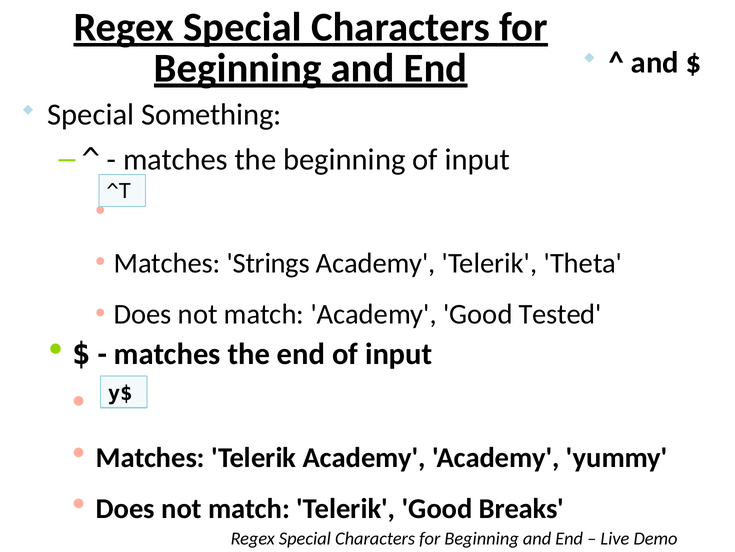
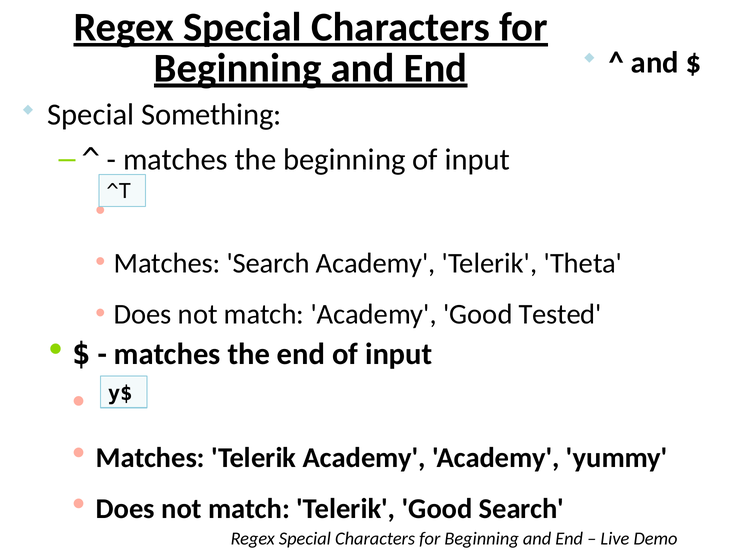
Matches Strings: Strings -> Search
Good Breaks: Breaks -> Search
